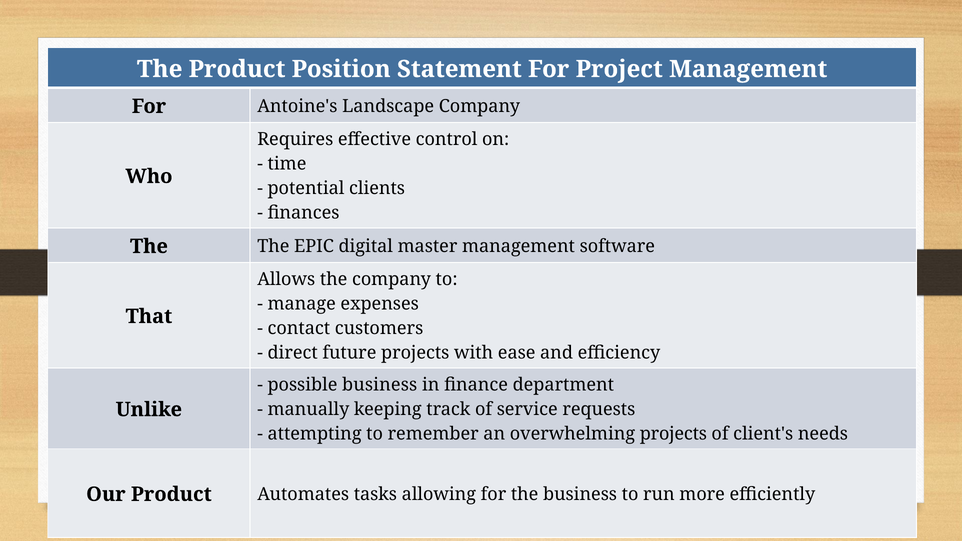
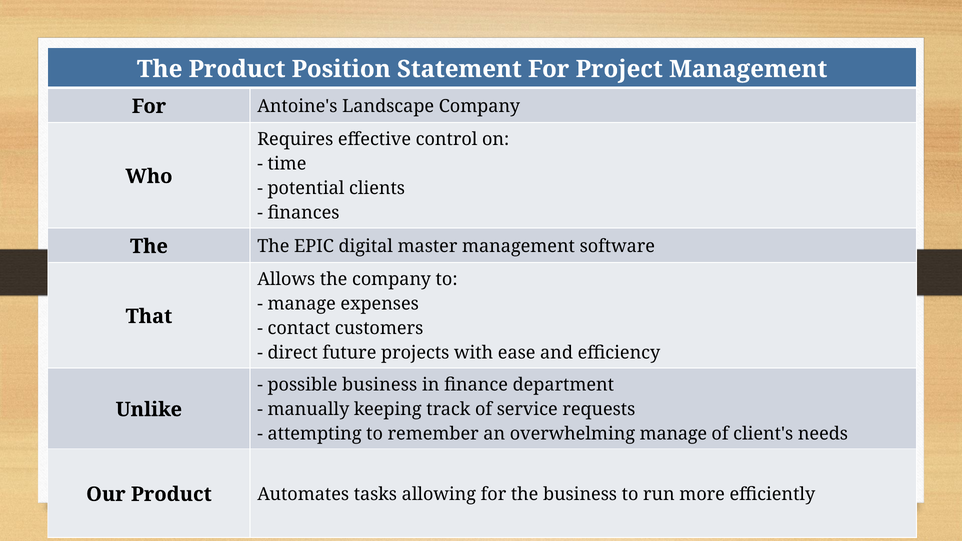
overwhelming projects: projects -> manage
